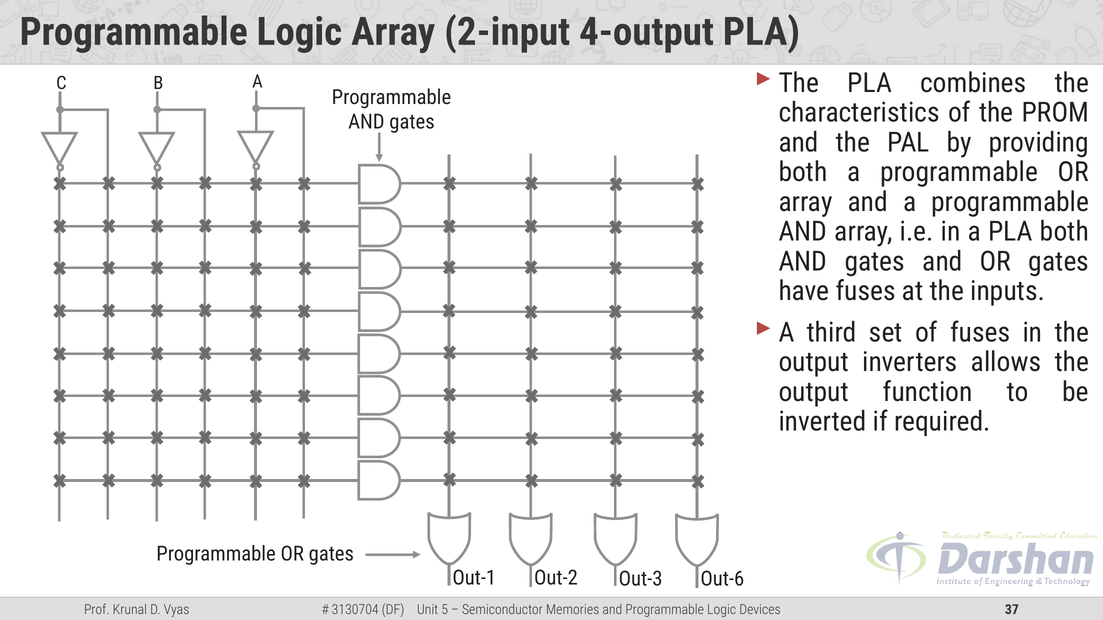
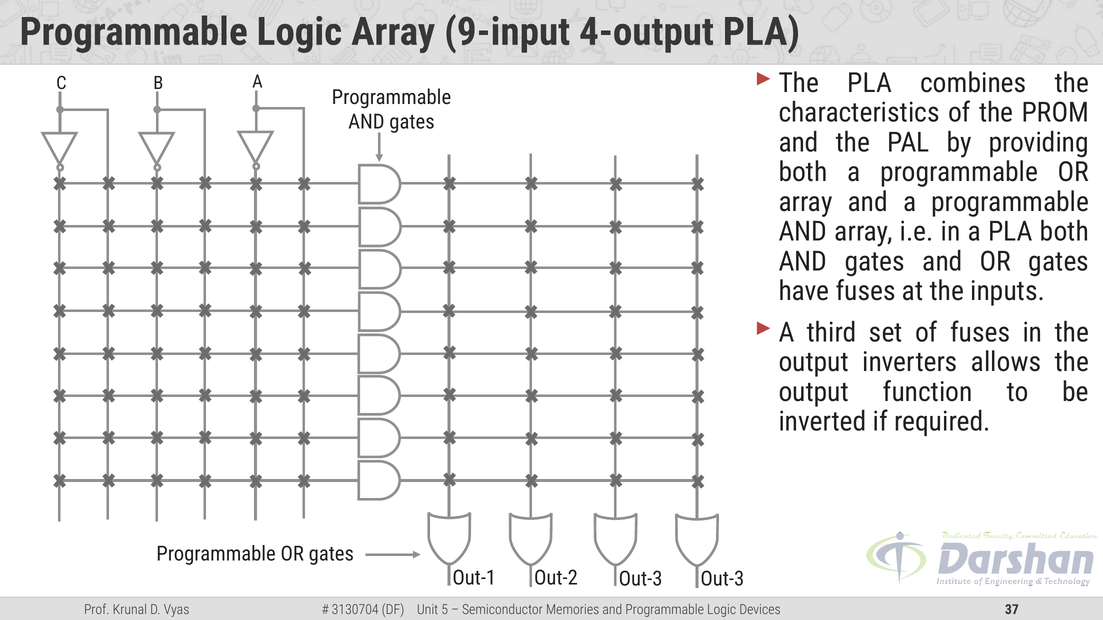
2-input: 2-input -> 9-input
Out-3 Out-6: Out-6 -> Out-3
